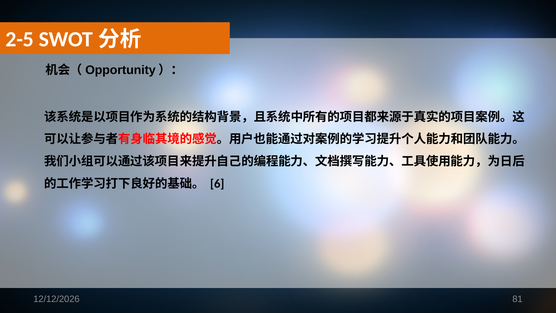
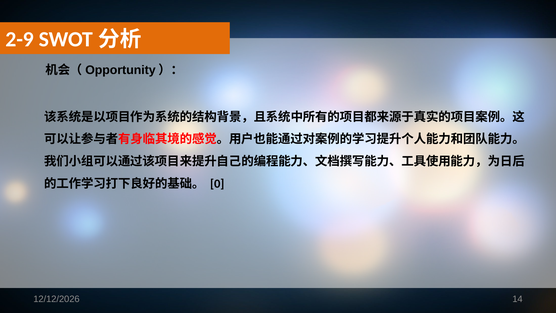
2-5: 2-5 -> 2-9
6: 6 -> 0
81: 81 -> 14
